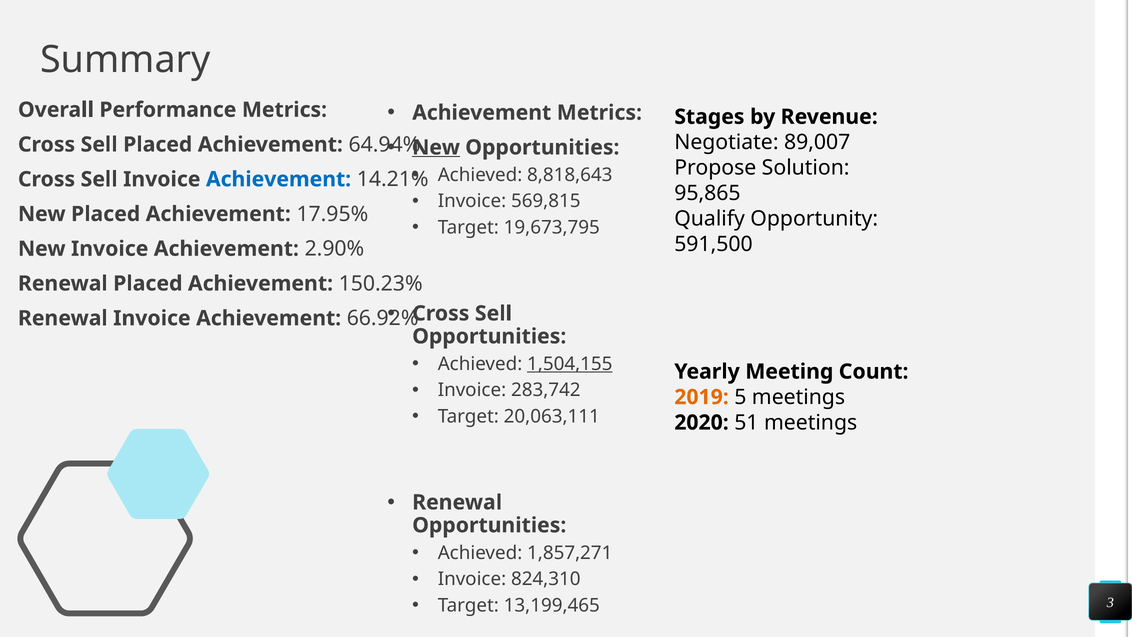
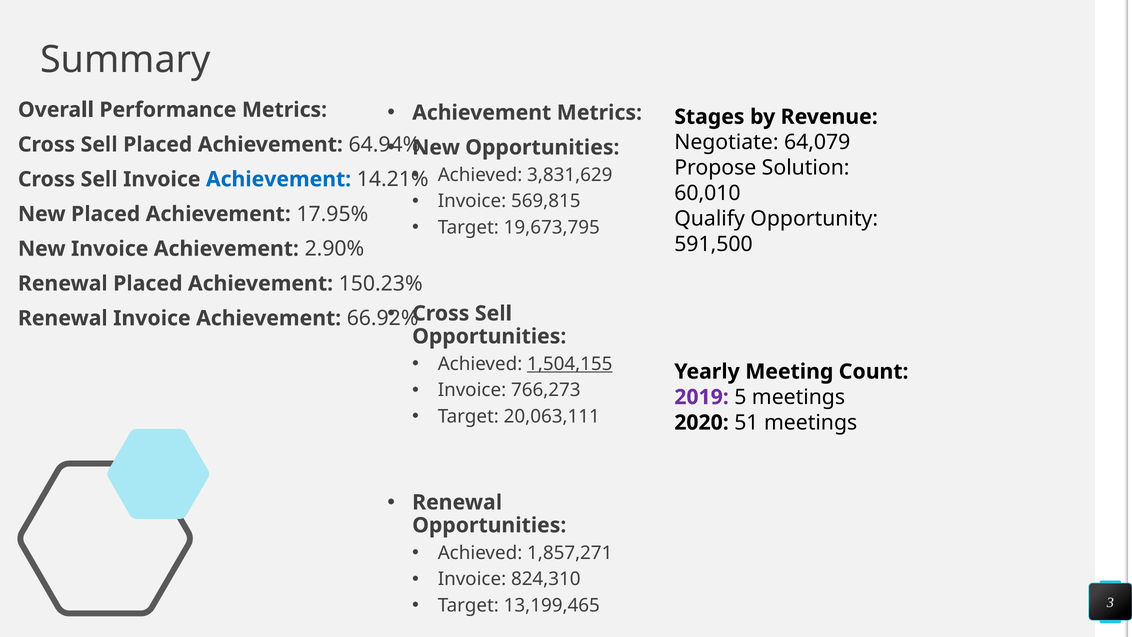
89,007: 89,007 -> 64,079
New at (436, 147) underline: present -> none
8,818,643: 8,818,643 -> 3,831,629
95,865: 95,865 -> 60,010
283,742: 283,742 -> 766,273
2019 colour: orange -> purple
